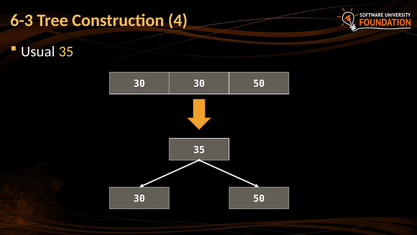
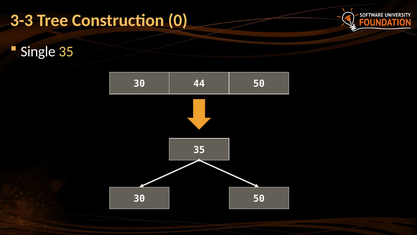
6-3: 6-3 -> 3-3
4: 4 -> 0
Usual: Usual -> Single
30 30: 30 -> 44
